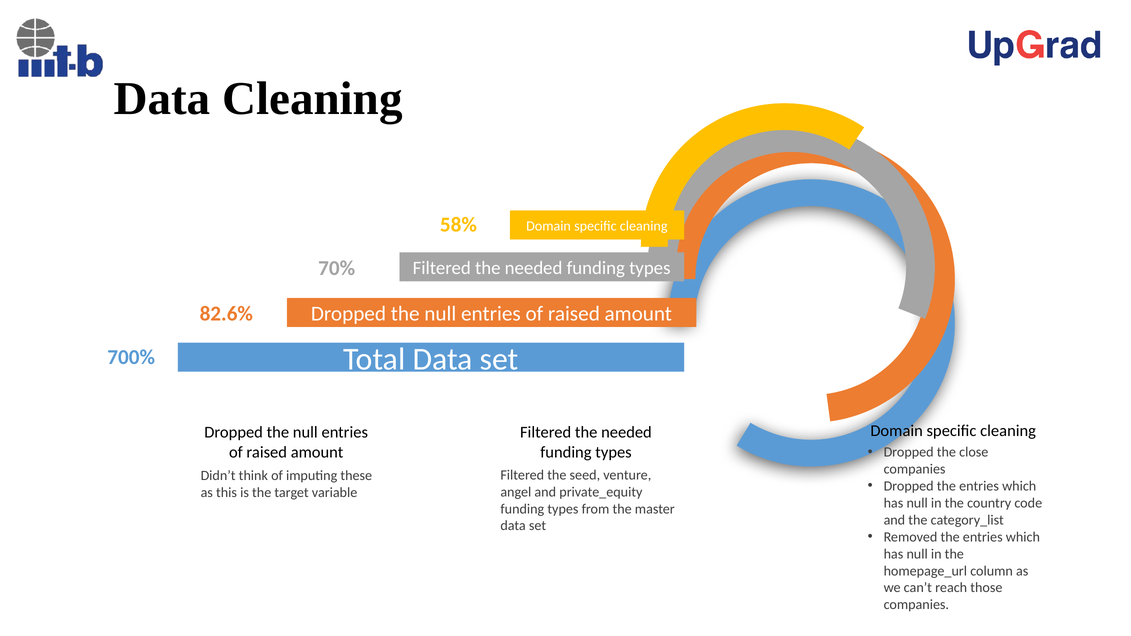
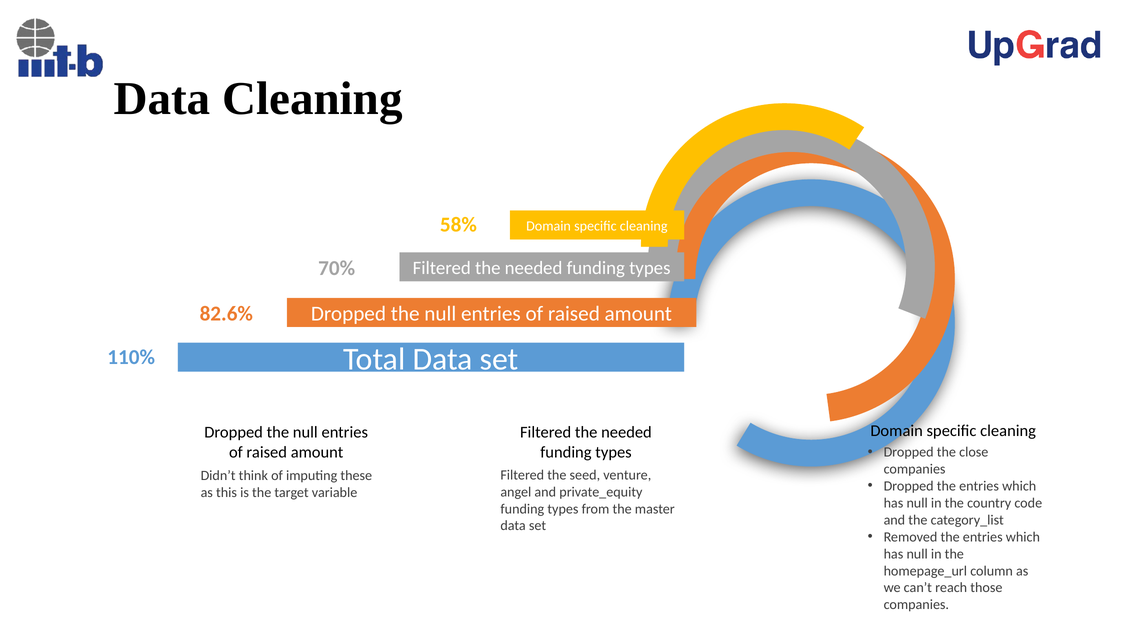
700%: 700% -> 110%
